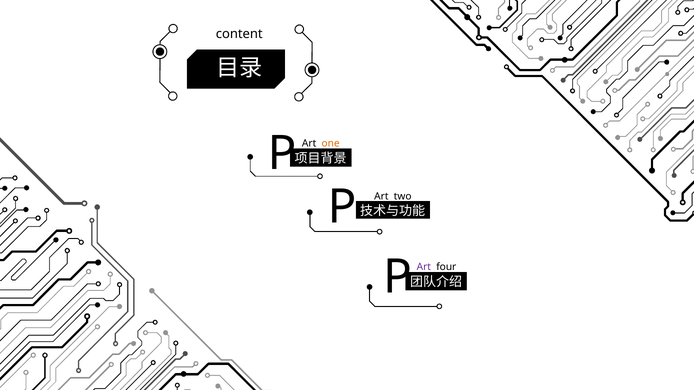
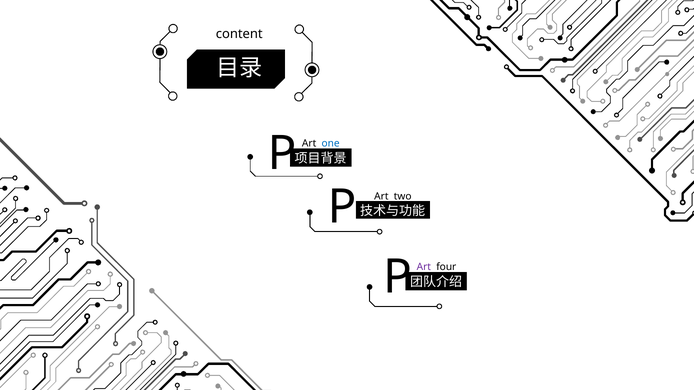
one colour: orange -> blue
